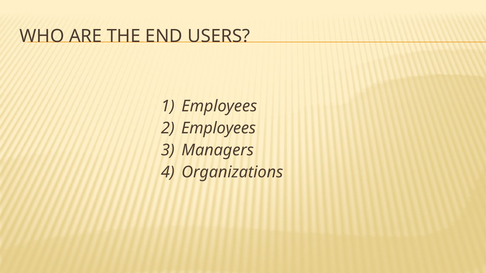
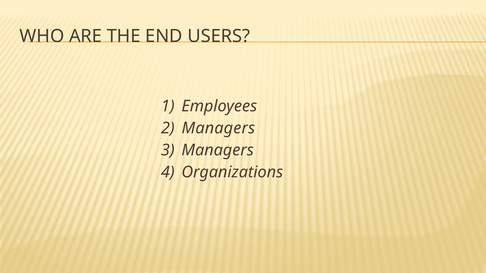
Employees at (219, 128): Employees -> Managers
